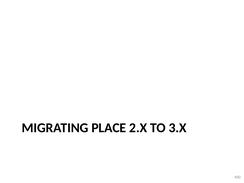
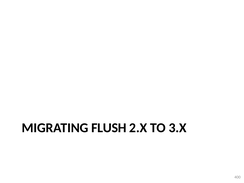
PLACE: PLACE -> FLUSH
